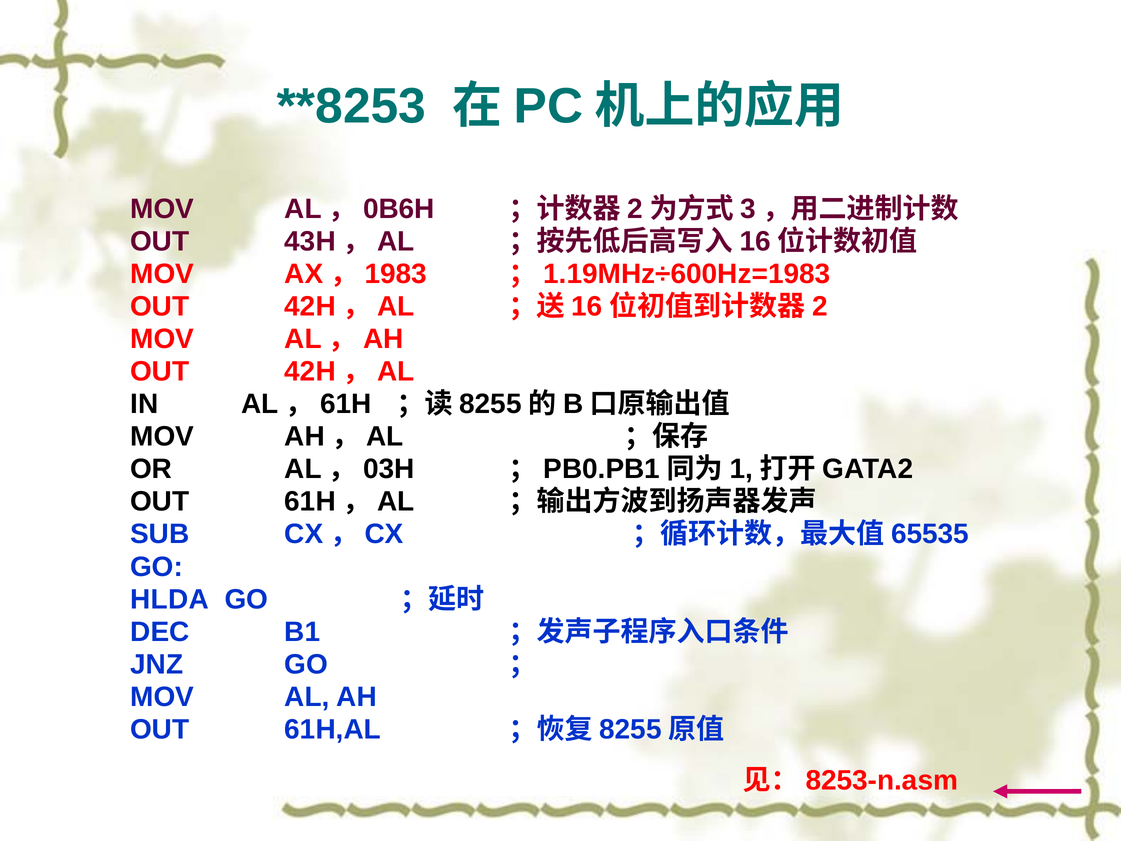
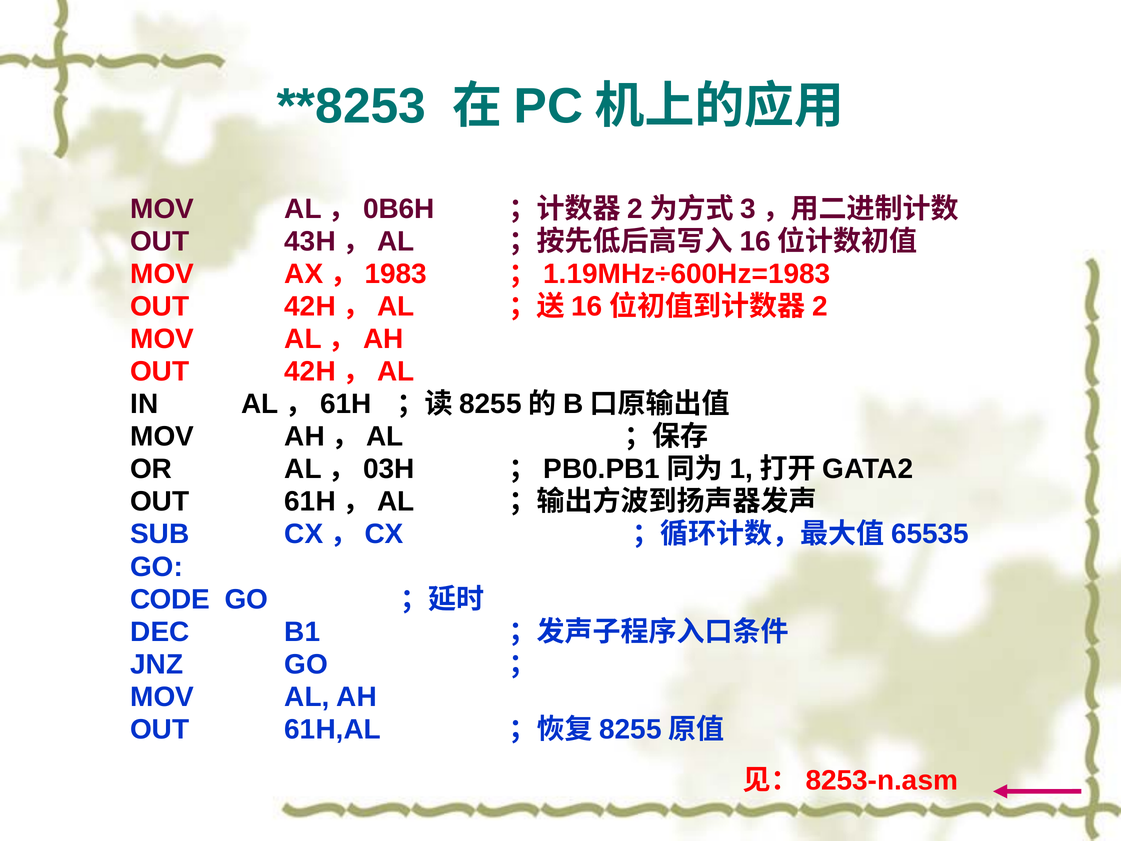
HLDA: HLDA -> CODE
